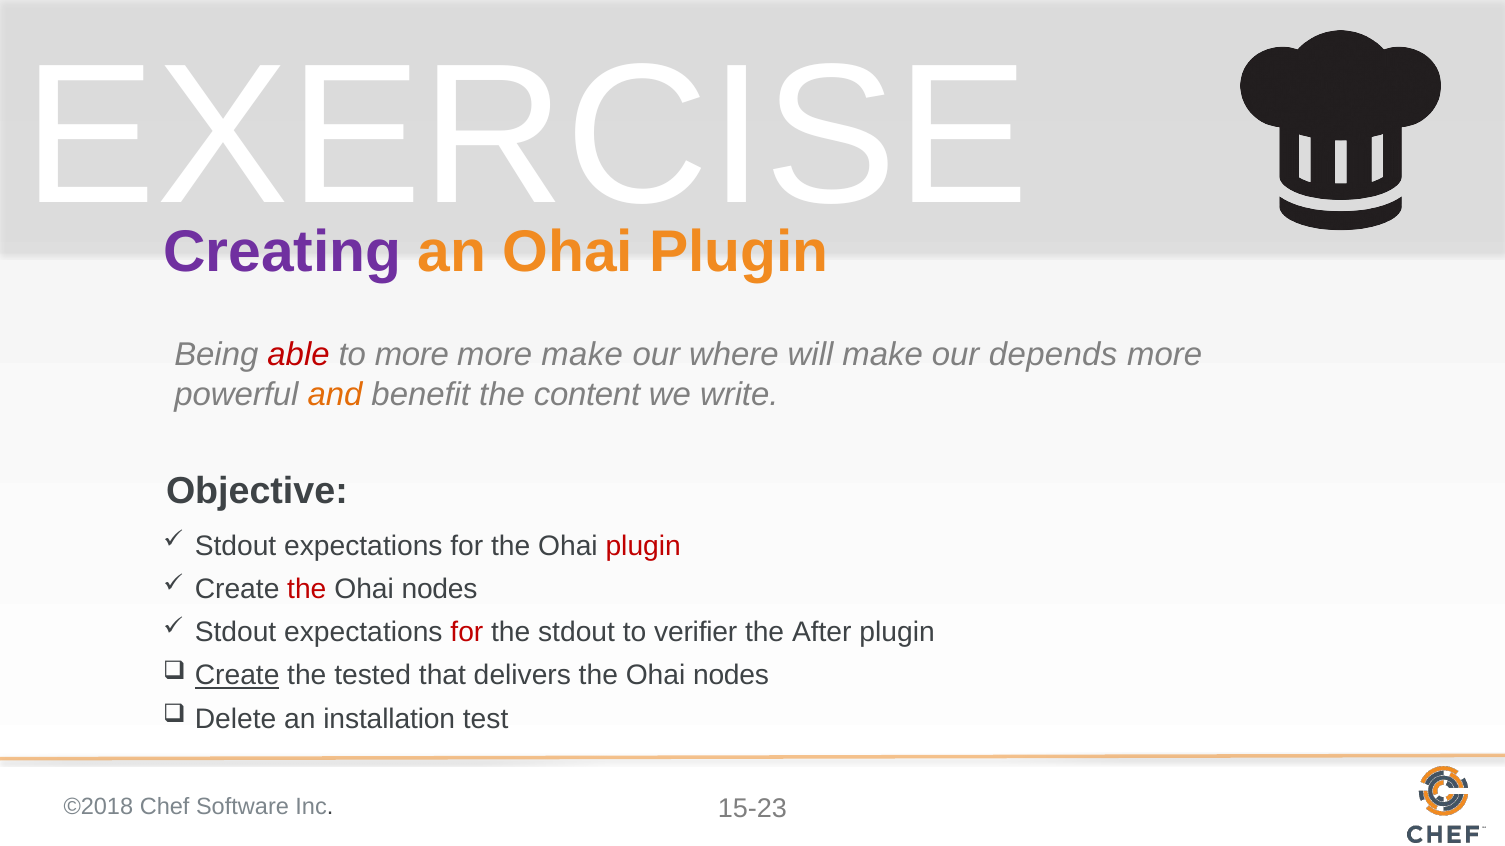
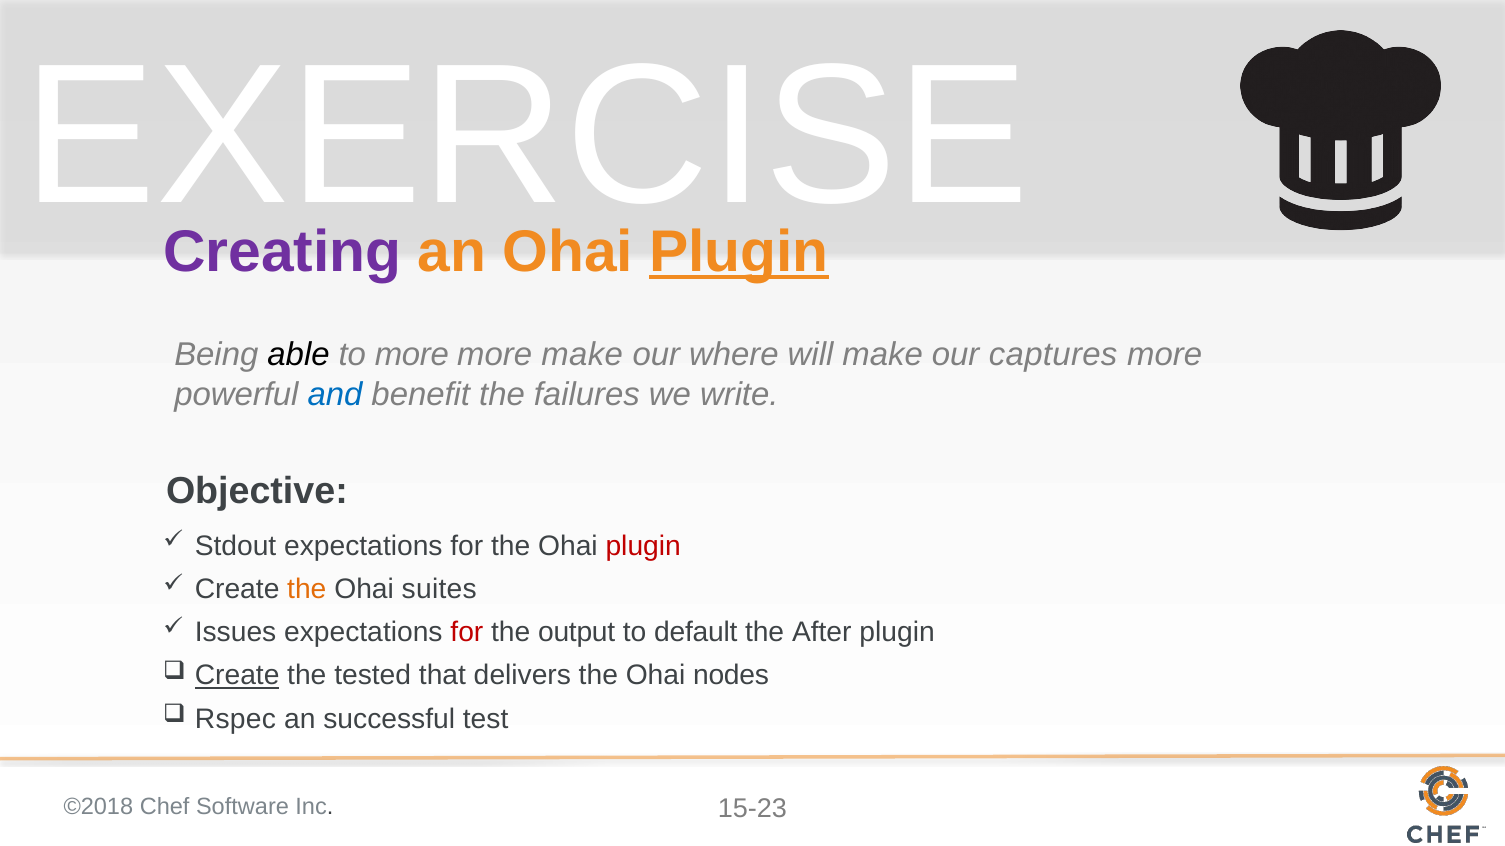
Plugin at (739, 252) underline: none -> present
able colour: red -> black
depends: depends -> captures
and colour: orange -> blue
content: content -> failures
the at (307, 590) colour: red -> orange
nodes at (440, 590): nodes -> suites
Stdout at (236, 633): Stdout -> Issues
the stdout: stdout -> output
verifier: verifier -> default
Delete: Delete -> Rspec
installation: installation -> successful
